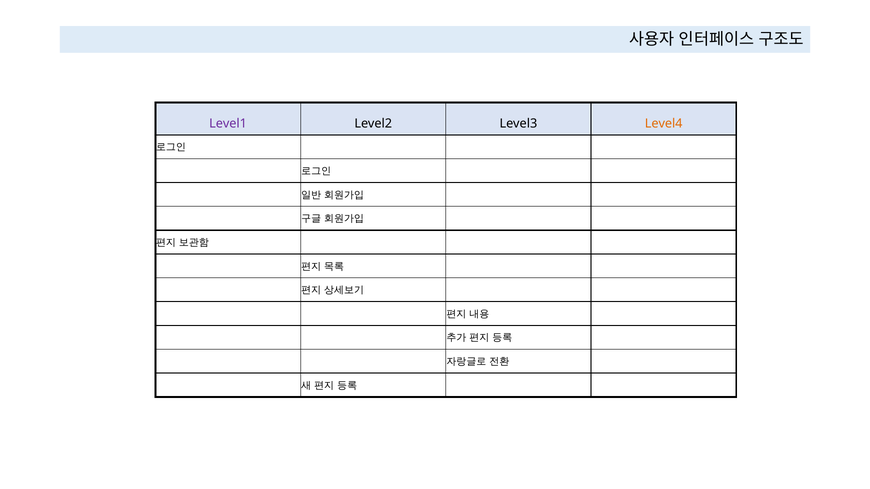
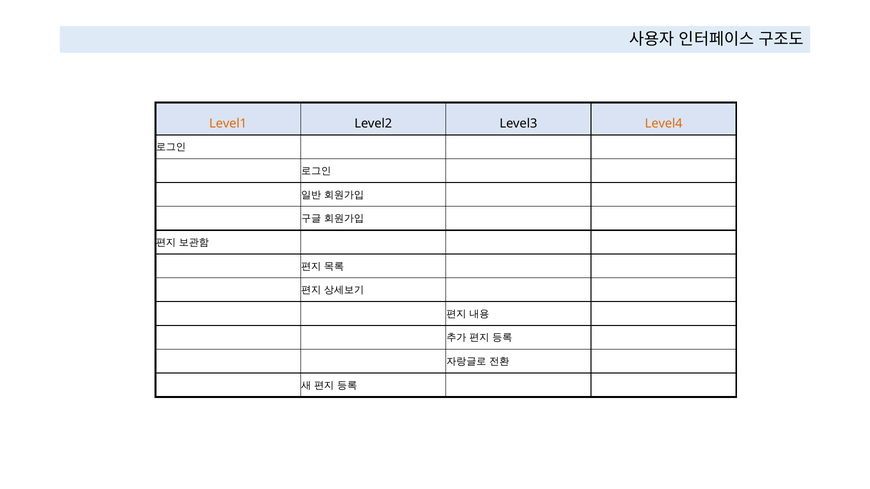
Level1 colour: purple -> orange
